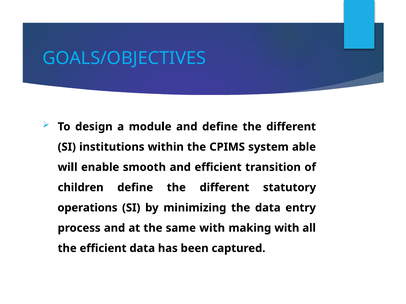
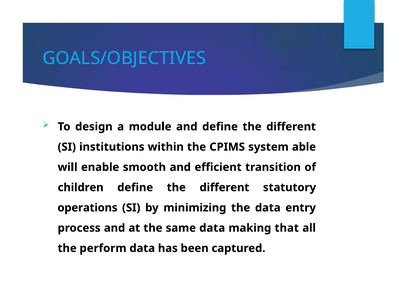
same with: with -> data
making with: with -> that
the efficient: efficient -> perform
